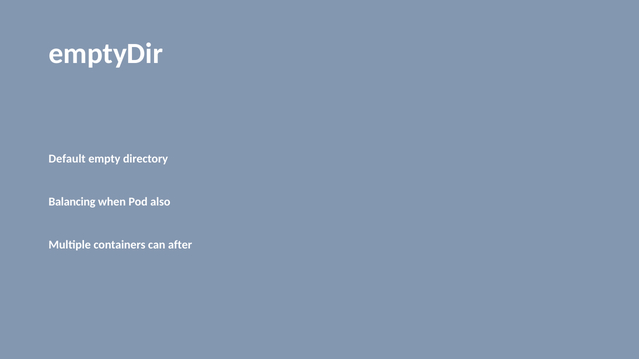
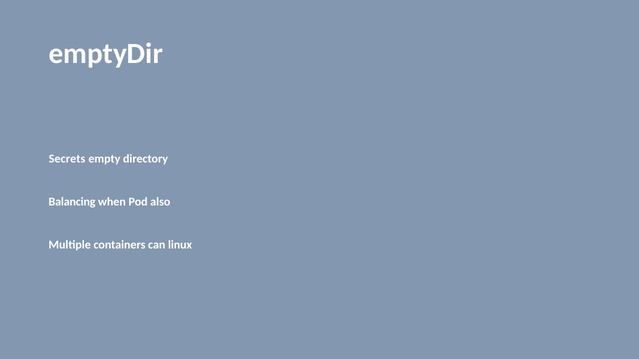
Default: Default -> Secrets
after: after -> linux
